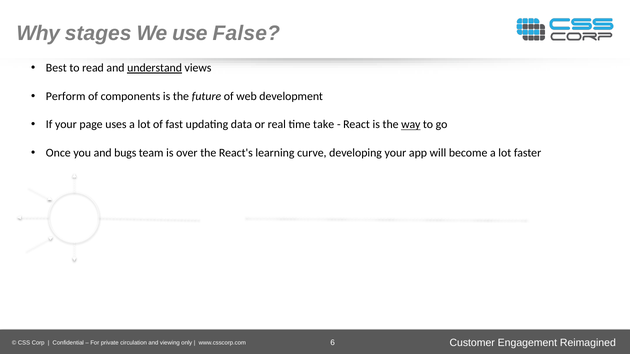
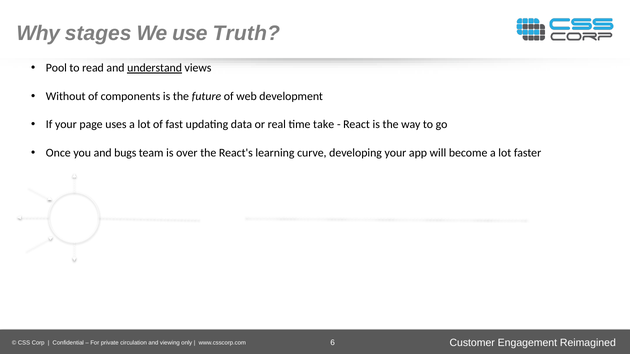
False: False -> Truth
Best: Best -> Pool
Perform: Perform -> Without
way underline: present -> none
